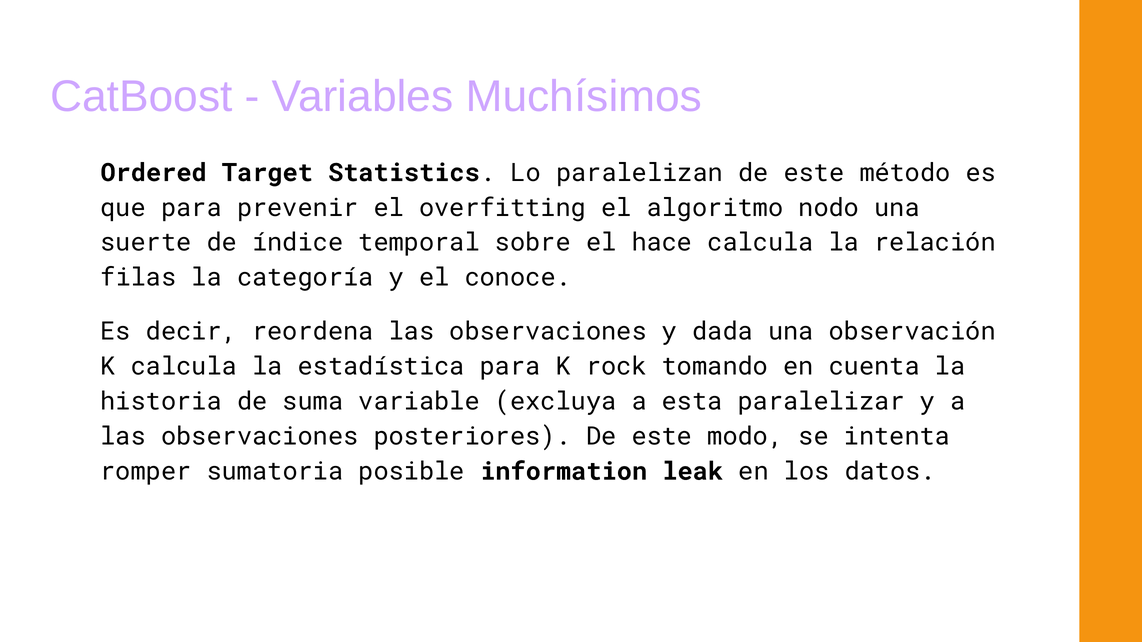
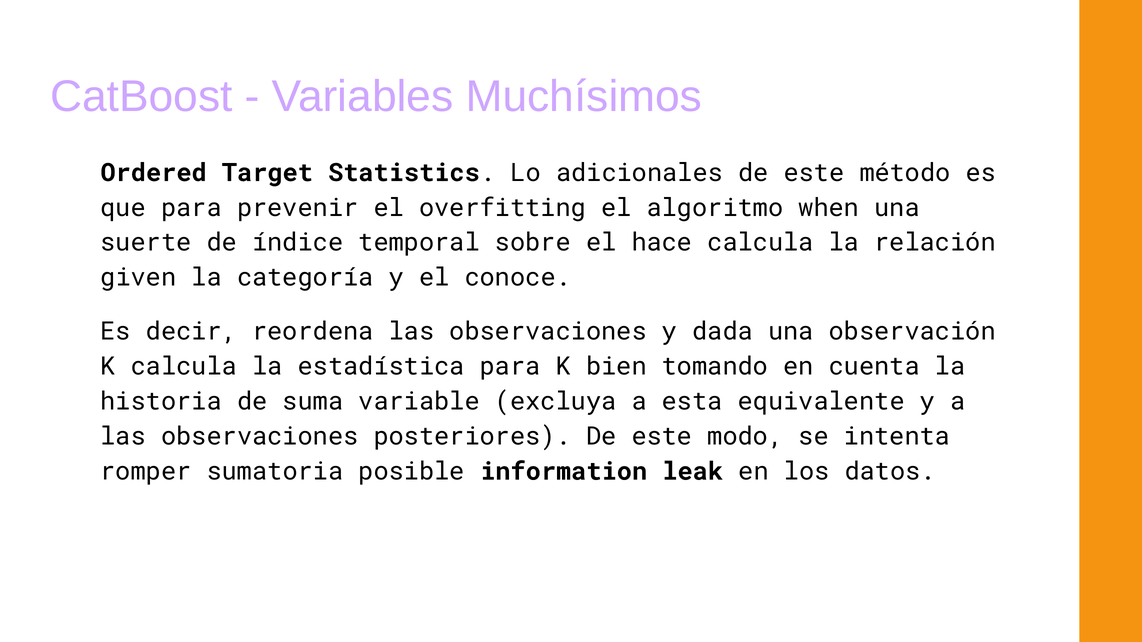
paralelizan: paralelizan -> adicionales
nodo: nodo -> when
filas: filas -> given
rock: rock -> bien
paralelizar: paralelizar -> equivalente
